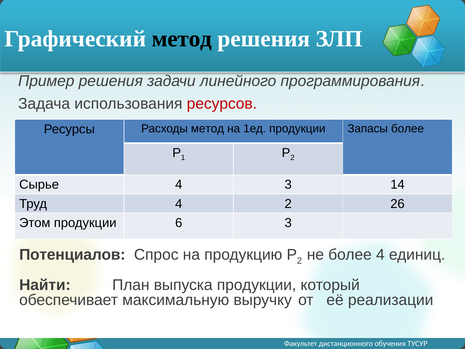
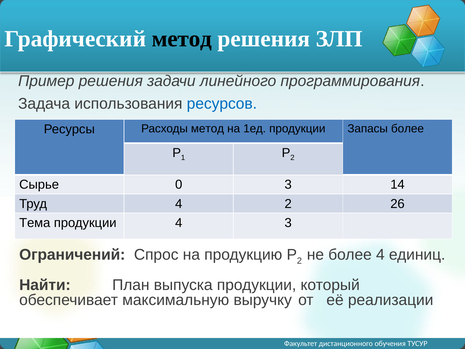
ресурсов colour: red -> blue
Сырье 4: 4 -> 0
Этом: Этом -> Тема
продукции 6: 6 -> 4
Потенциалов: Потенциалов -> Ограничений
